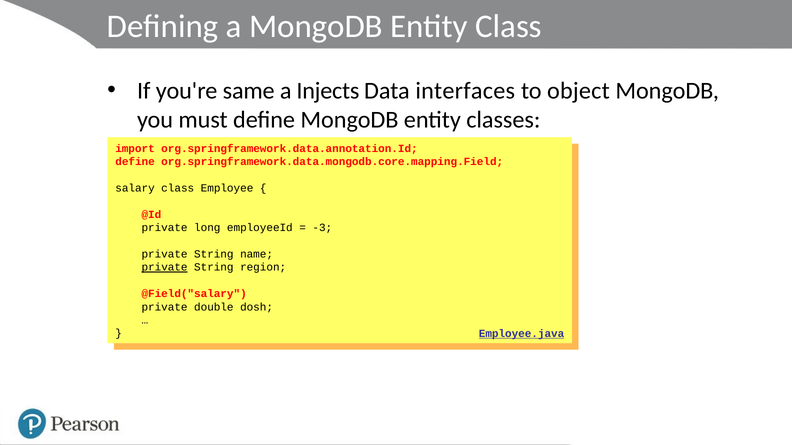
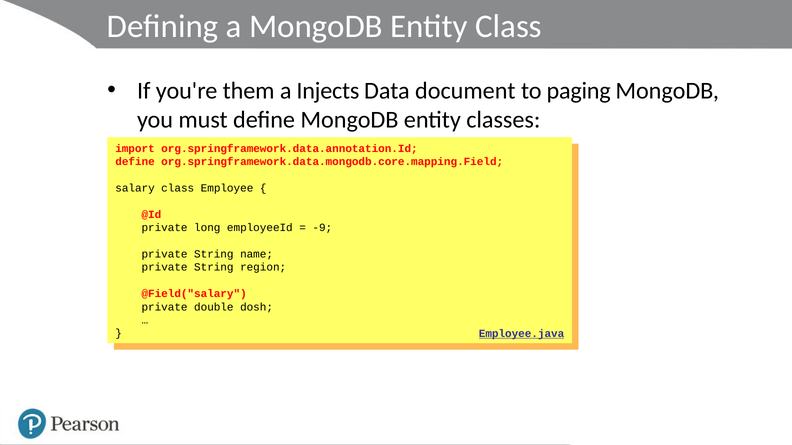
same: same -> them
interfaces: interfaces -> document
object: object -> paging
-3: -3 -> -9
private at (165, 268) underline: present -> none
